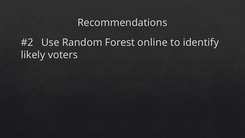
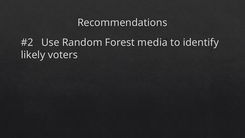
online: online -> media
